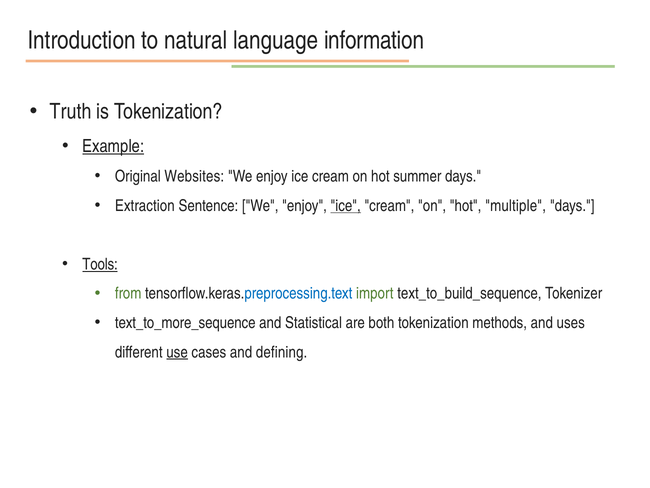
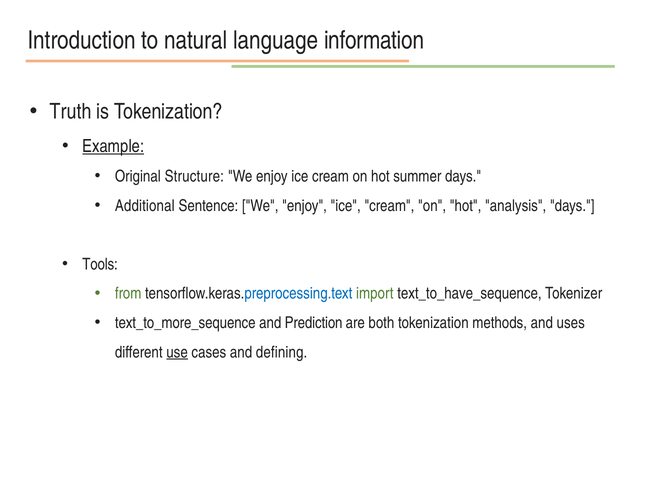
Websites: Websites -> Structure
Extraction: Extraction -> Additional
ice at (346, 206) underline: present -> none
multiple: multiple -> analysis
Tools underline: present -> none
text_to_build_sequence: text_to_build_sequence -> text_to_have_sequence
Statistical: Statistical -> Prediction
